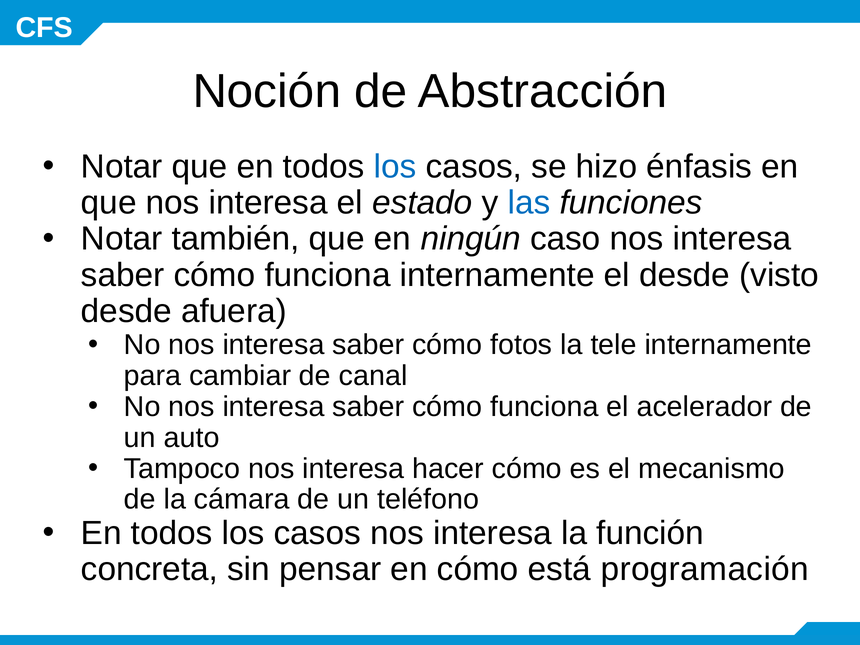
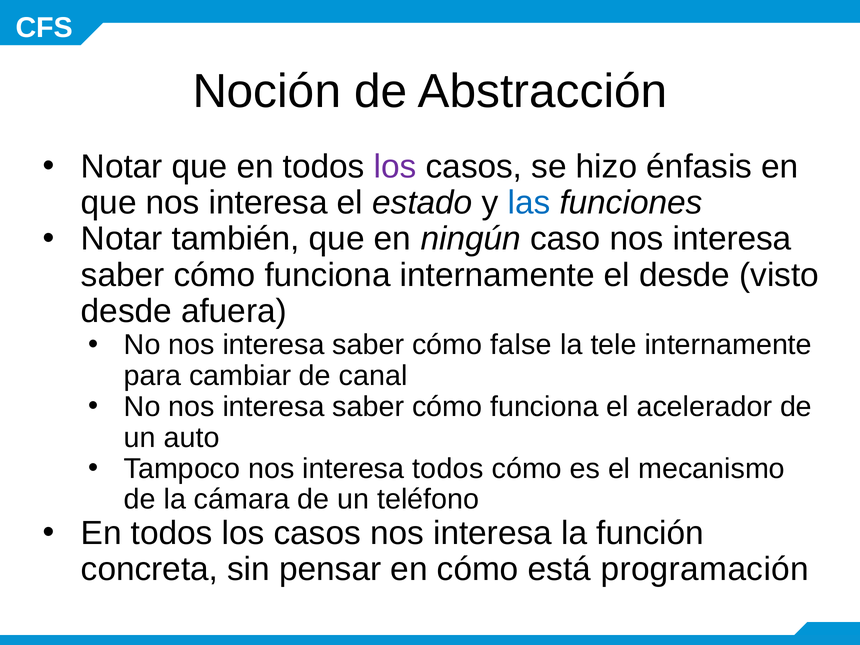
los at (395, 167) colour: blue -> purple
fotos: fotos -> false
interesa hacer: hacer -> todos
